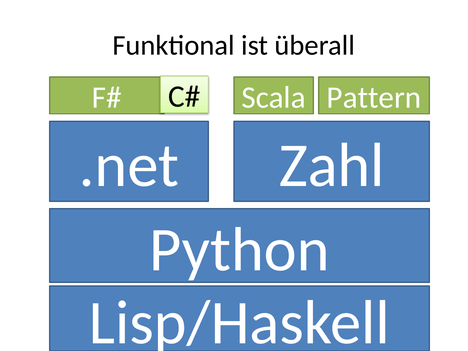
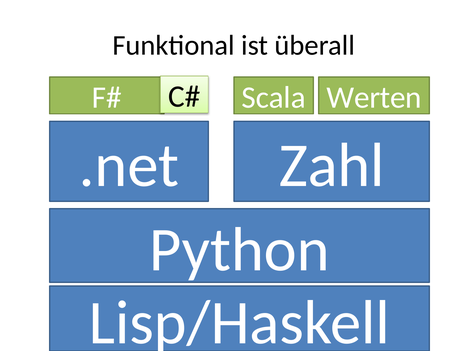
Pattern: Pattern -> Werten
